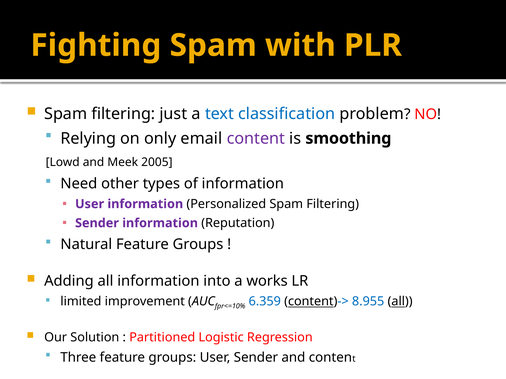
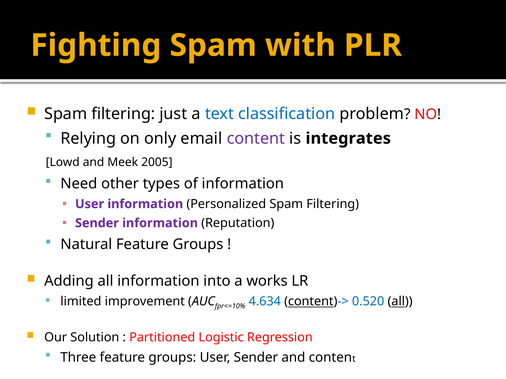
smoothing: smoothing -> integrates
6.359: 6.359 -> 4.634
8.955: 8.955 -> 0.520
